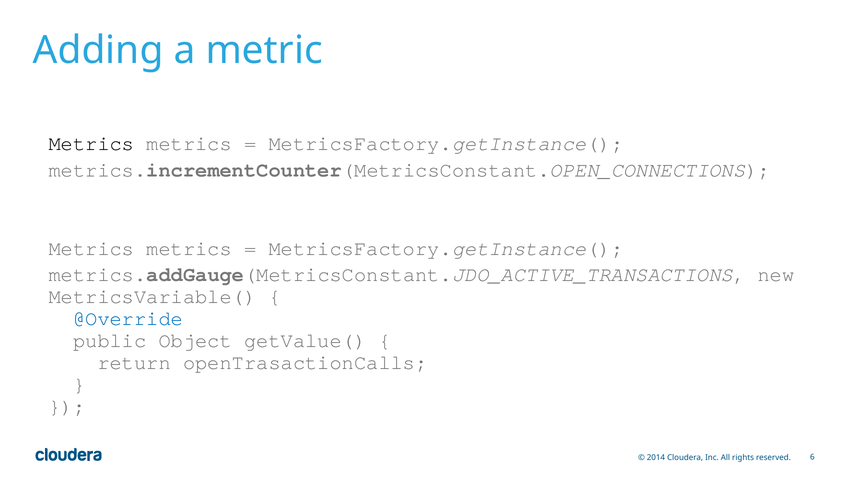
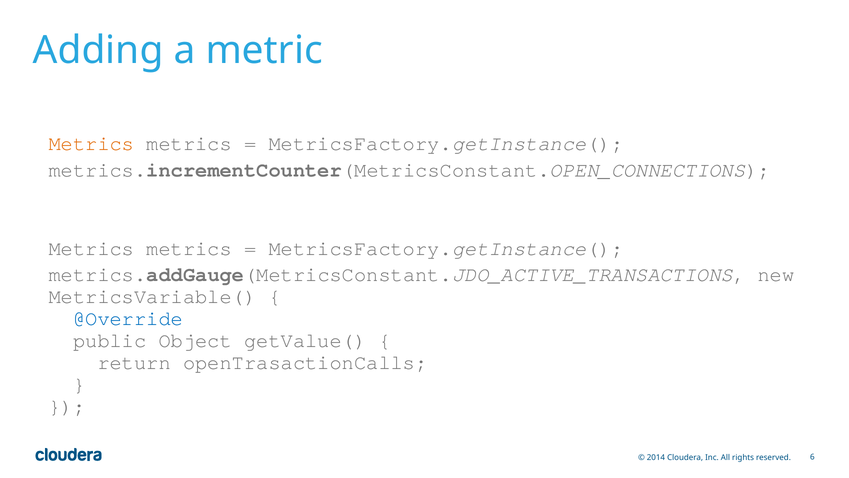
Metrics at (91, 144) colour: black -> orange
